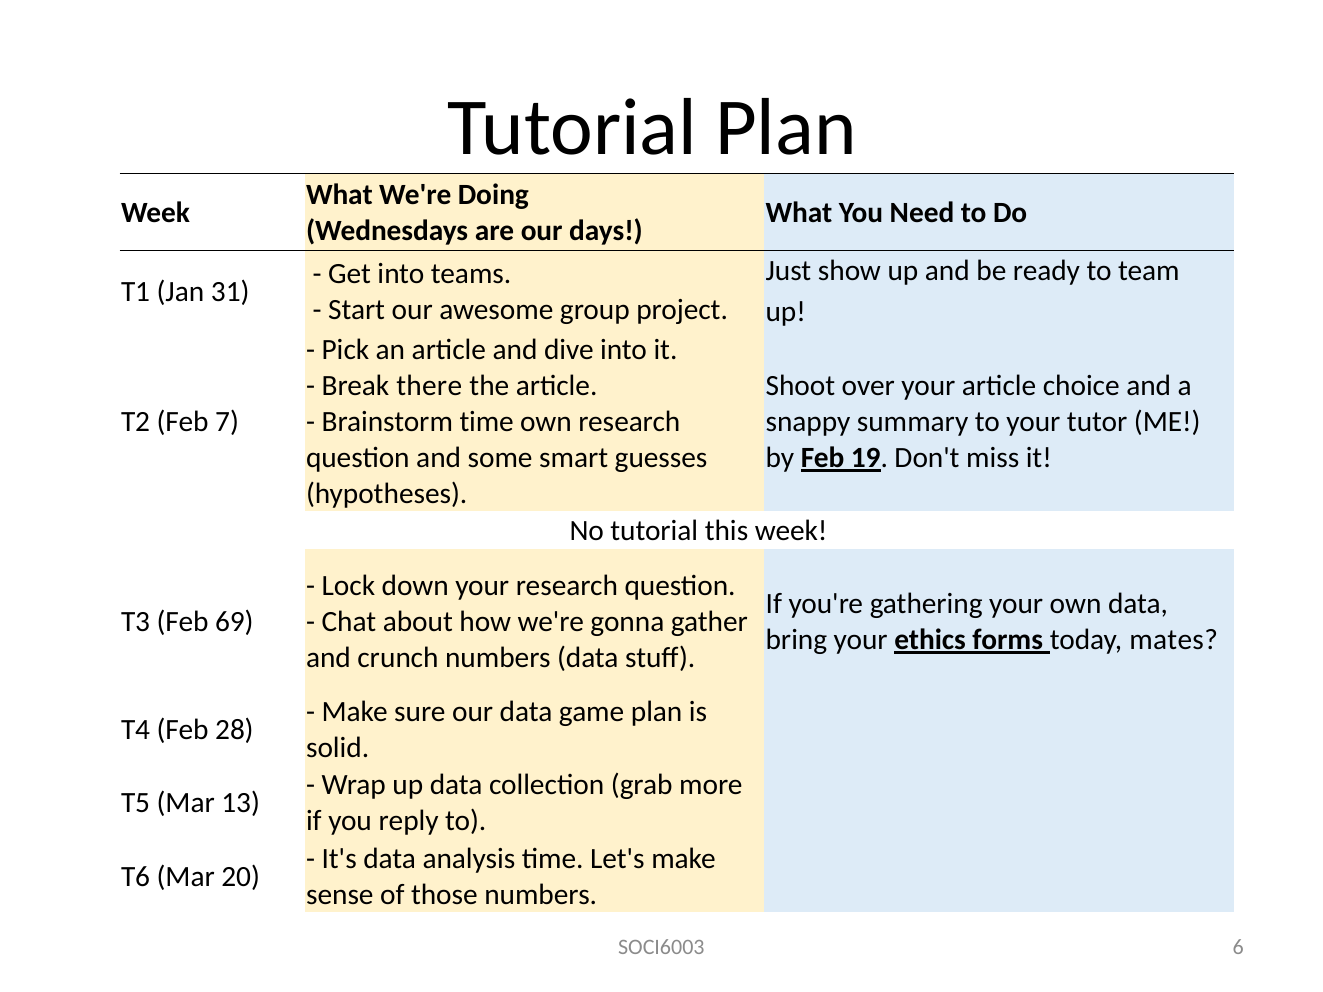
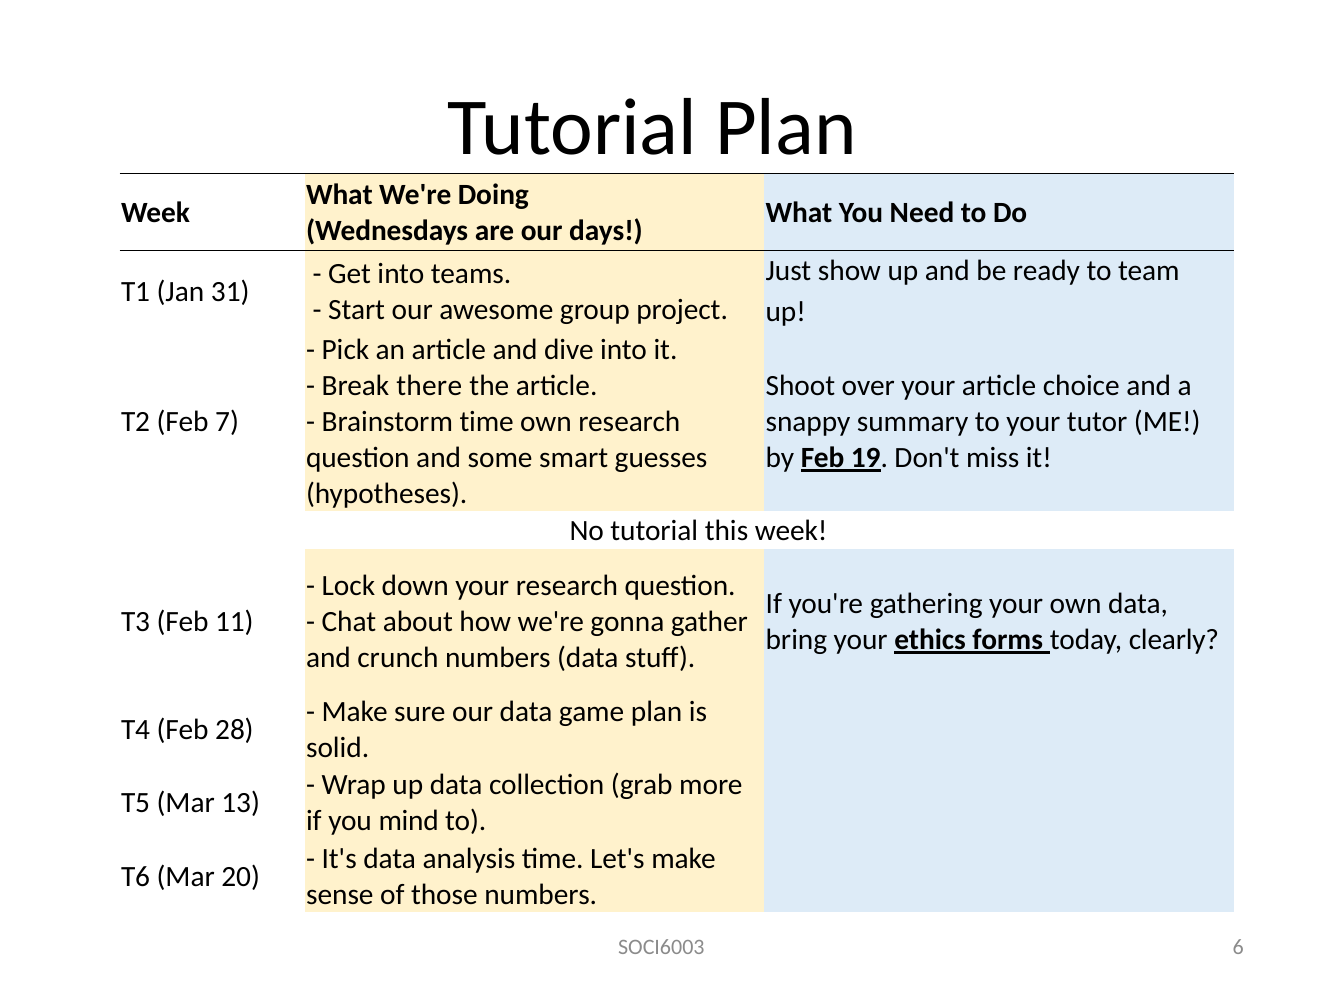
69: 69 -> 11
mates: mates -> clearly
reply: reply -> mind
